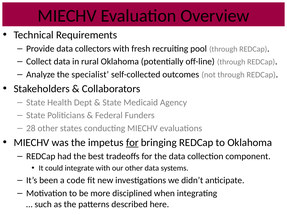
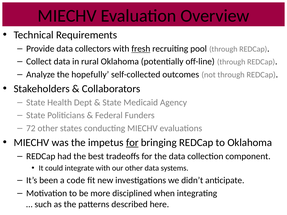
fresh underline: none -> present
specialist: specialist -> hopefully
28: 28 -> 72
